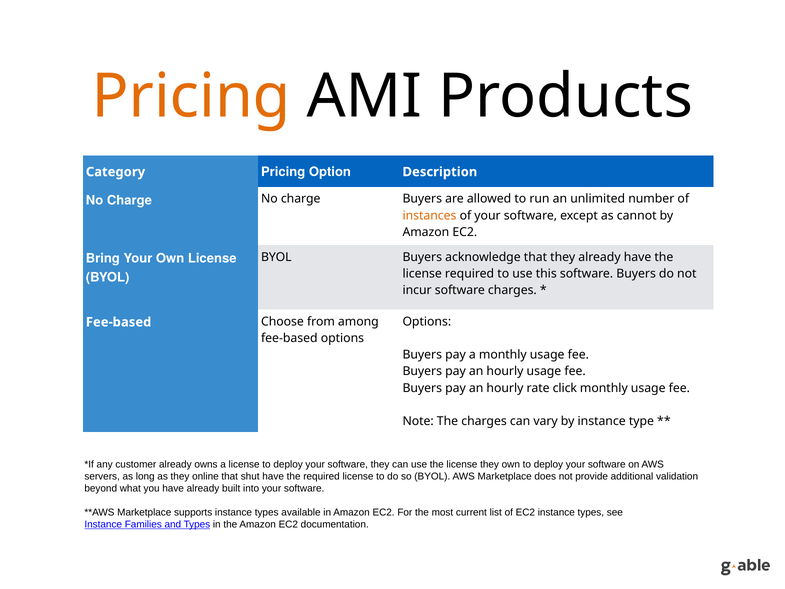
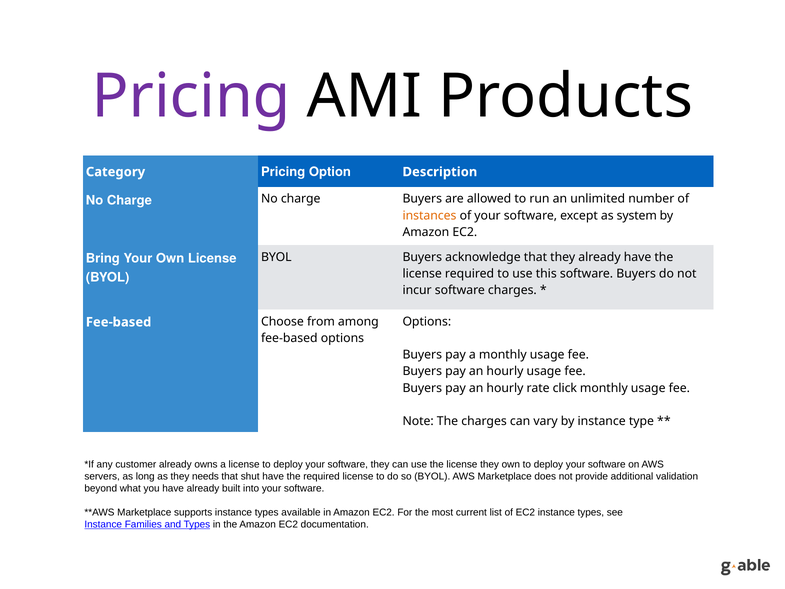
Pricing at (191, 96) colour: orange -> purple
cannot: cannot -> system
online: online -> needs
